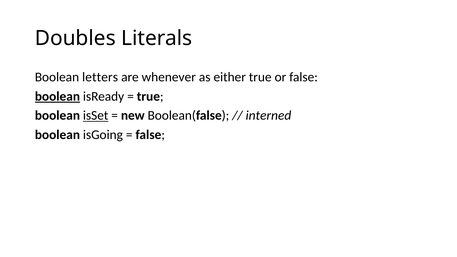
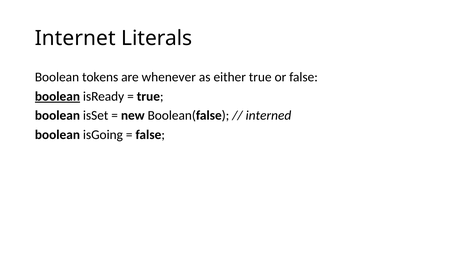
Doubles: Doubles -> Internet
letters: letters -> tokens
isSet underline: present -> none
